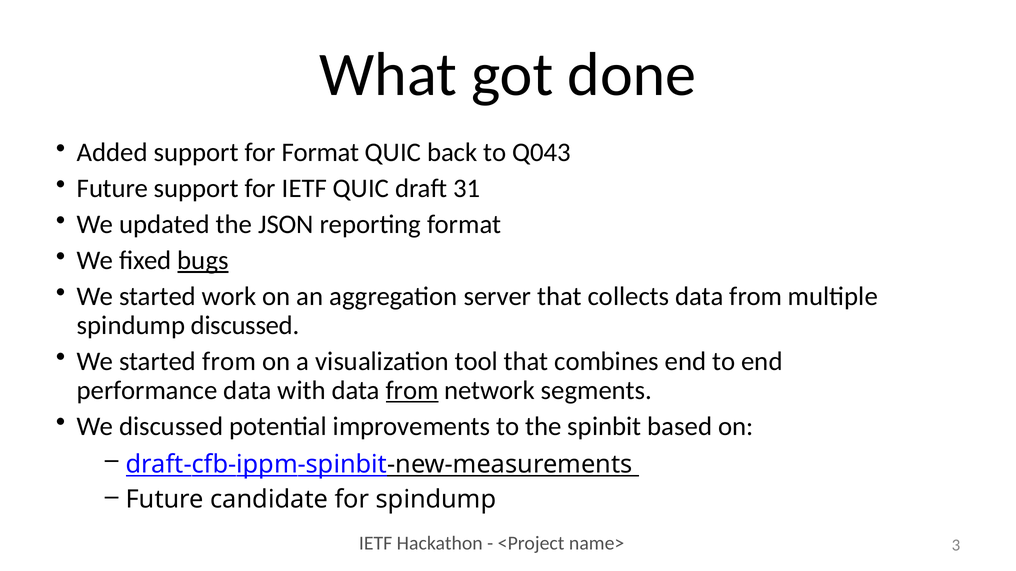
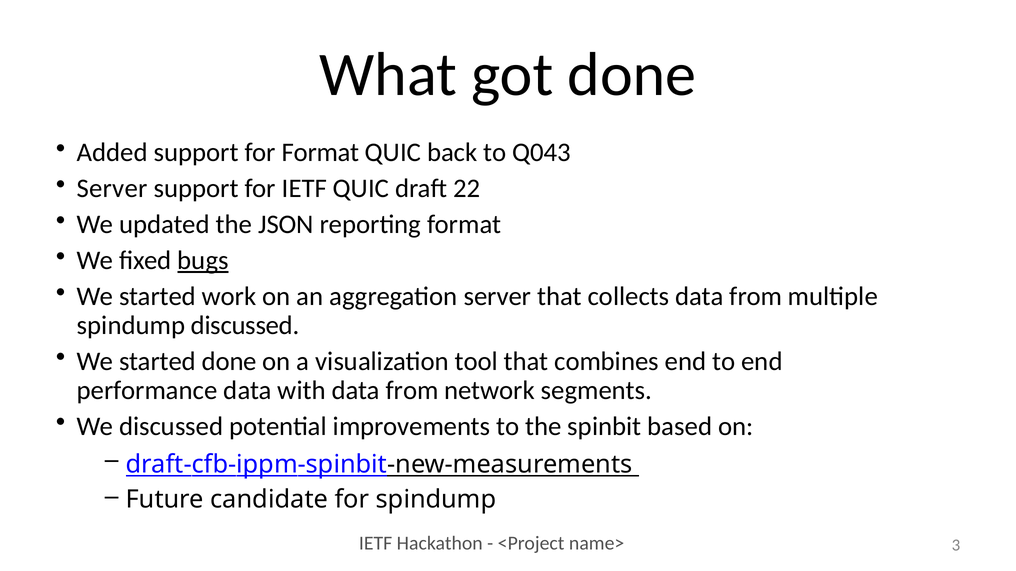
Future at (112, 189): Future -> Server
31: 31 -> 22
started from: from -> done
from at (412, 391) underline: present -> none
